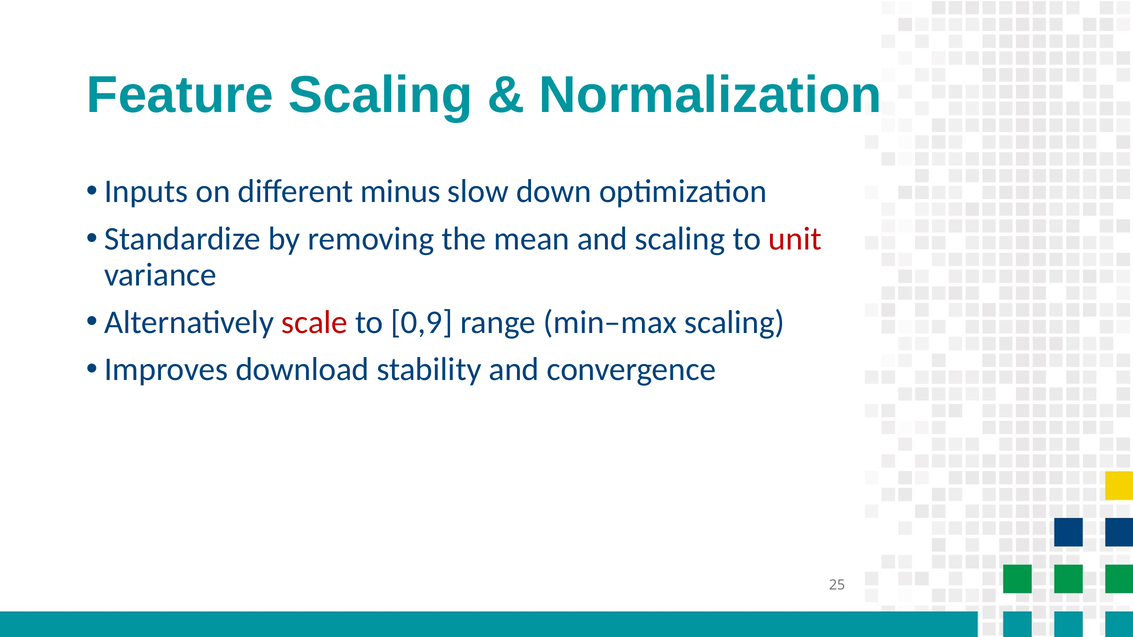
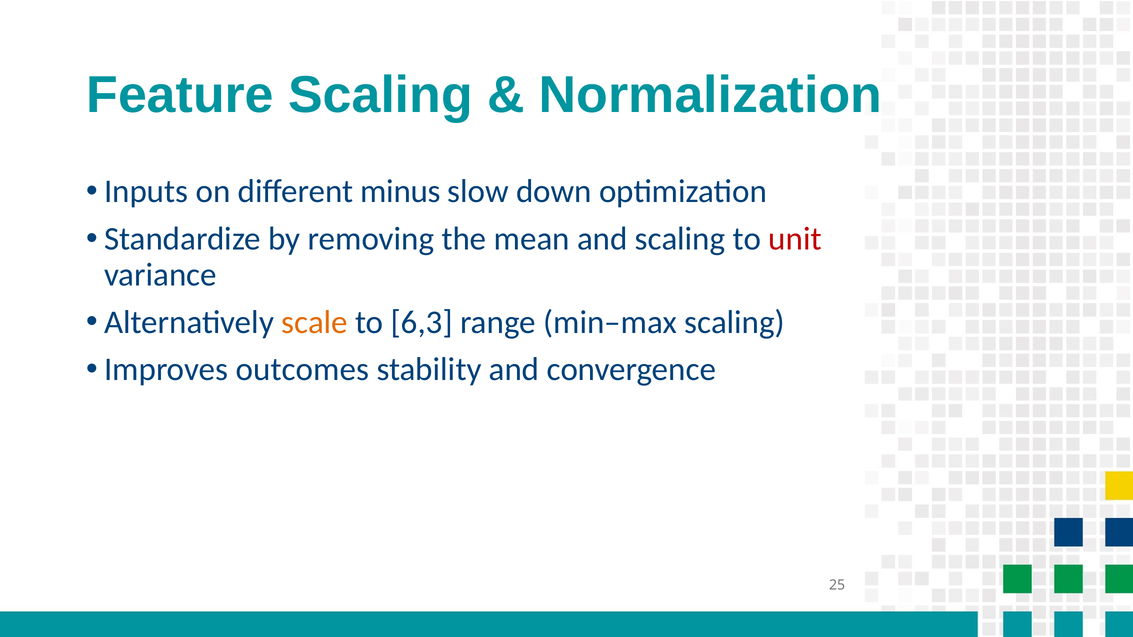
scale colour: red -> orange
0,9: 0,9 -> 6,3
download: download -> outcomes
